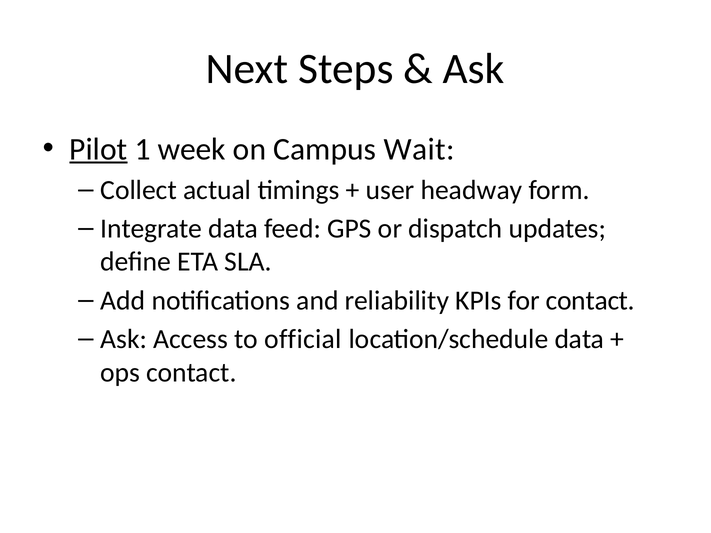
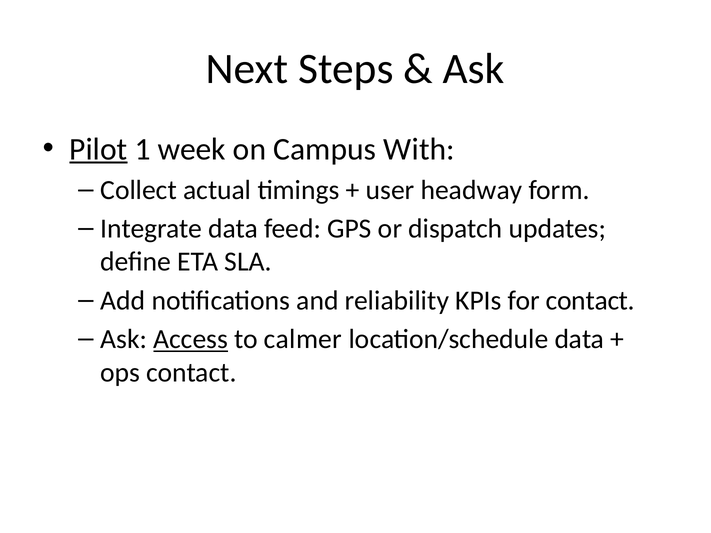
Wait: Wait -> With
Access underline: none -> present
official: official -> calmer
